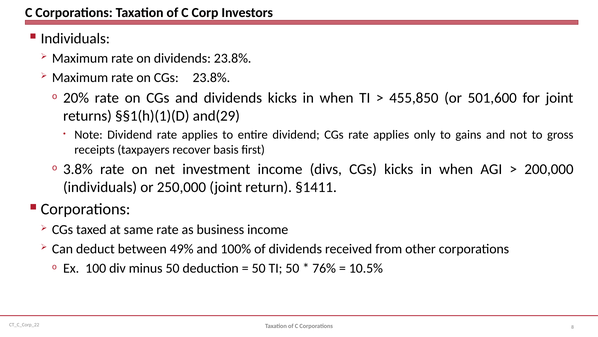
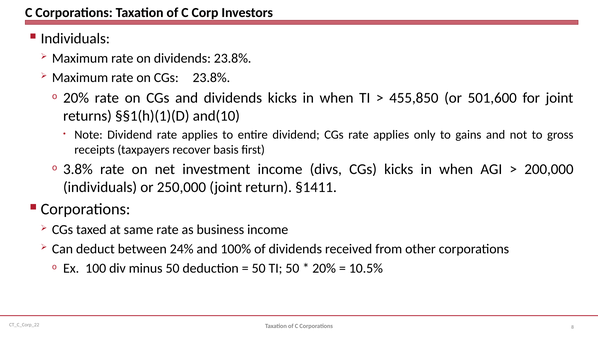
and(29: and(29 -> and(10
49%: 49% -> 24%
76% at (324, 268): 76% -> 20%
